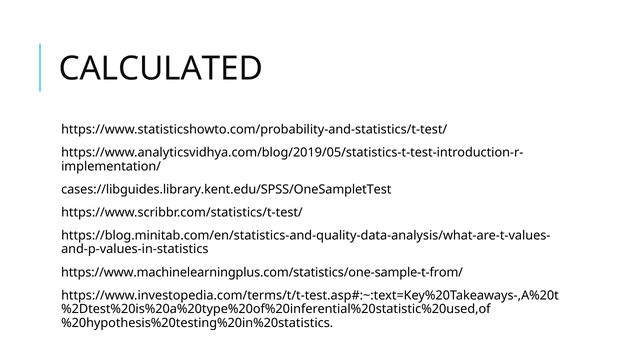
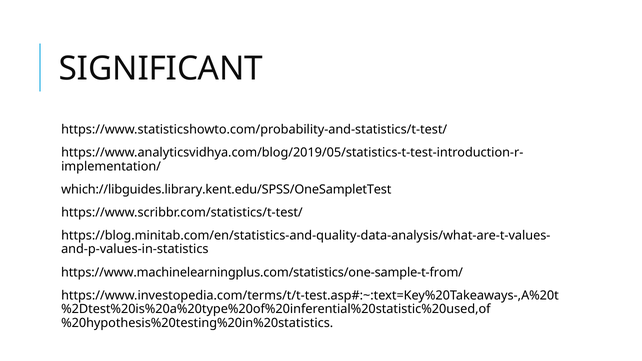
CALCULATED: CALCULATED -> SIGNIFICANT
cases://libguides.library.kent.edu/SPSS/OneSampletTest: cases://libguides.library.kent.edu/SPSS/OneSampletTest -> which://libguides.library.kent.edu/SPSS/OneSampletTest
